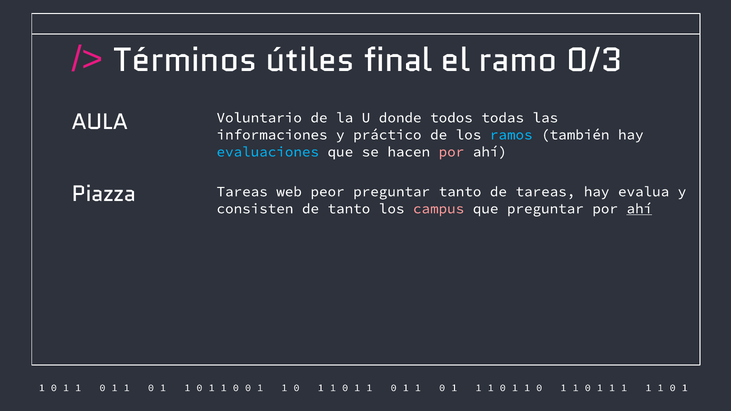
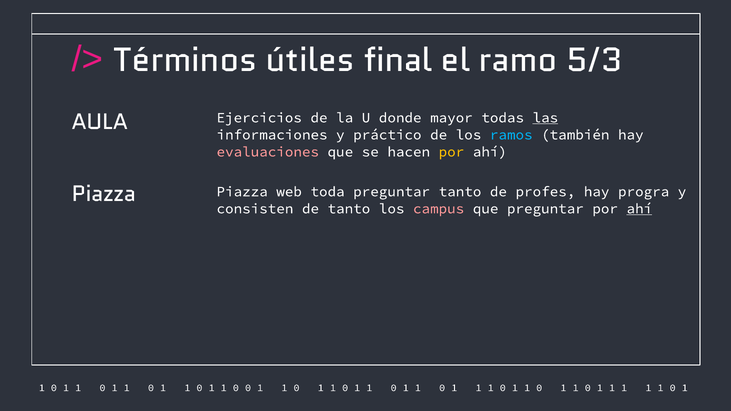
0/3: 0/3 -> 5/3
Voluntario: Voluntario -> Ejercicios
todos: todos -> mayor
las underline: none -> present
evaluaciones colour: light blue -> pink
por at (451, 152) colour: pink -> yellow
Tareas at (242, 192): Tareas -> Piazza
peor: peor -> toda
de tareas: tareas -> profes
evalua: evalua -> progra
